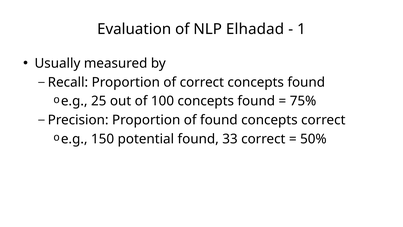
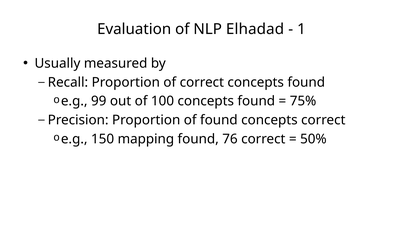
25: 25 -> 99
potential: potential -> mapping
33: 33 -> 76
